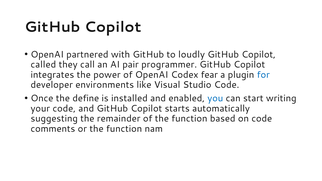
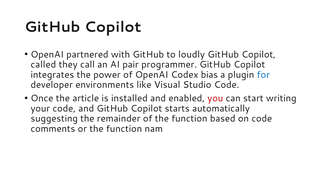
fear: fear -> bias
define: define -> article
you colour: blue -> red
